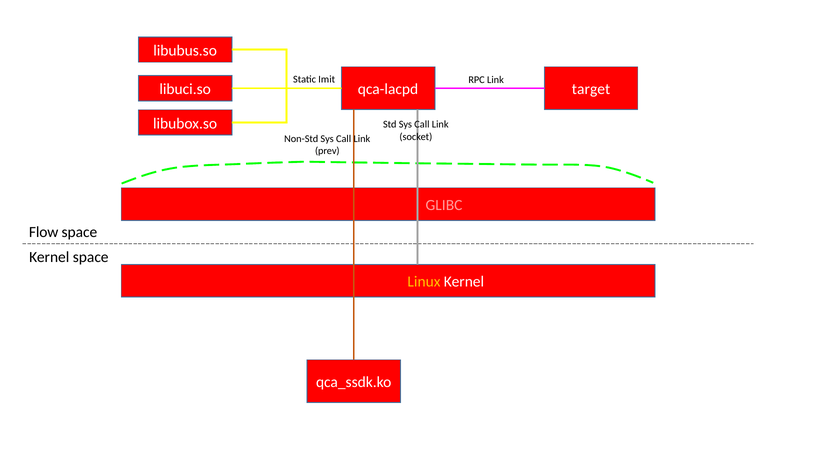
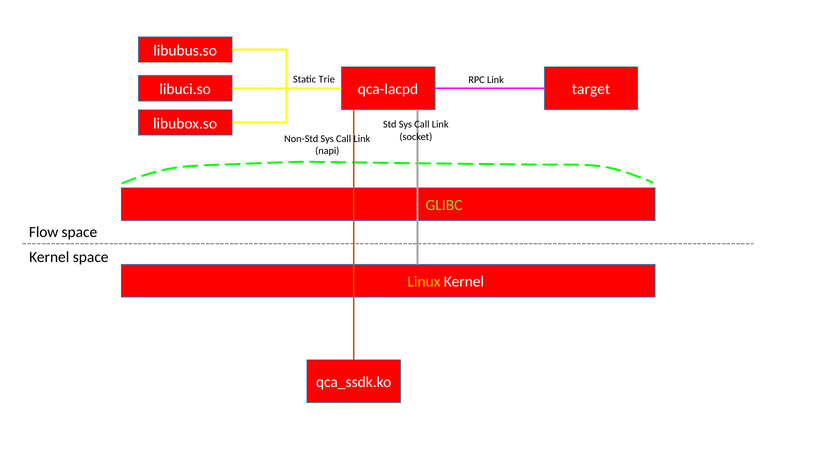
Imit: Imit -> Trie
prev: prev -> napi
GLIBC colour: pink -> light green
